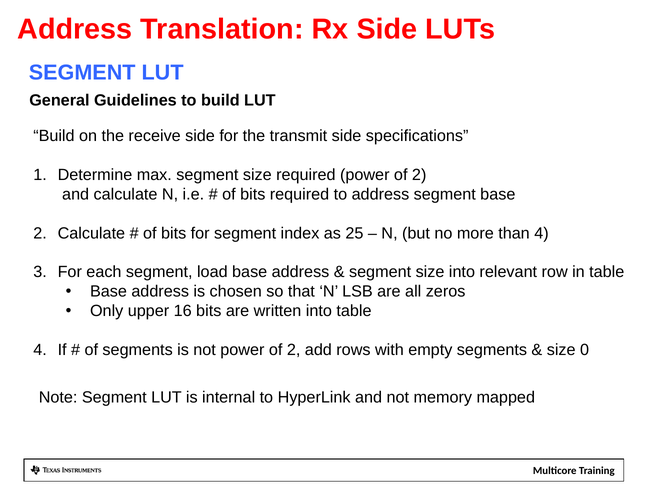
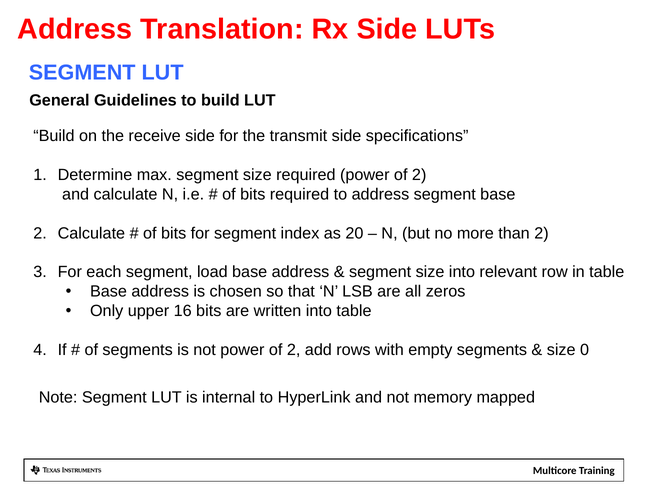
25: 25 -> 20
than 4: 4 -> 2
